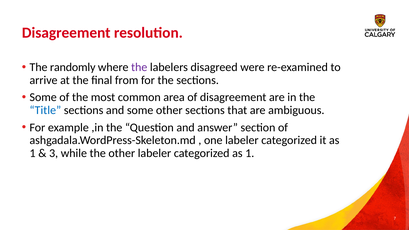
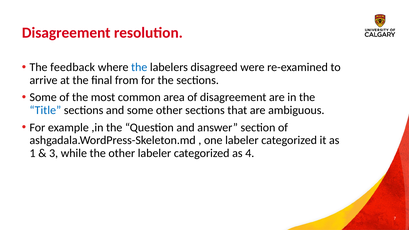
randomly: randomly -> feedback
the at (139, 67) colour: purple -> blue
categorized as 1: 1 -> 4
